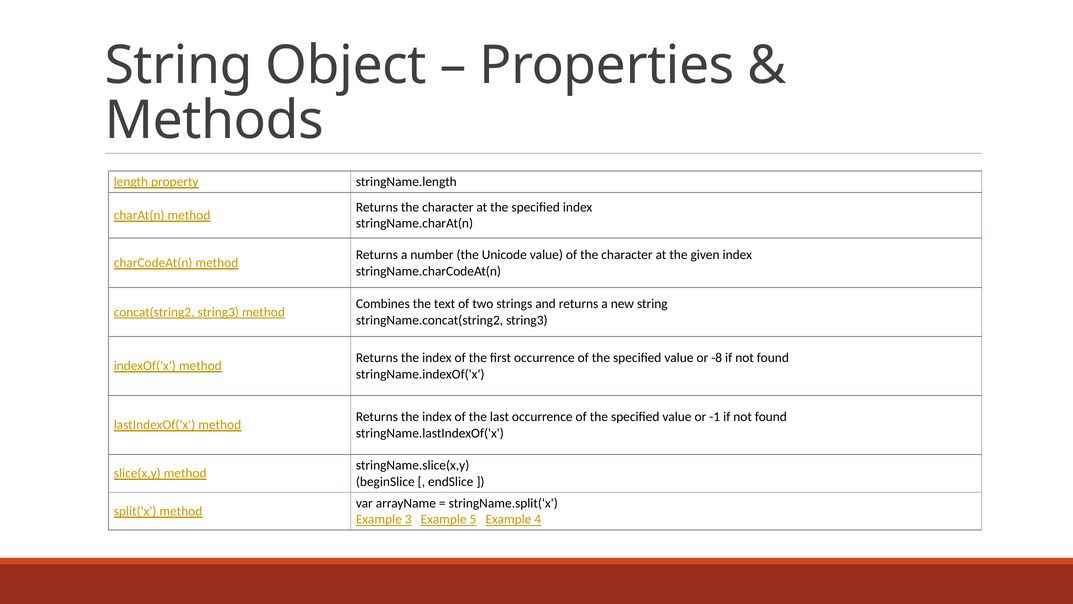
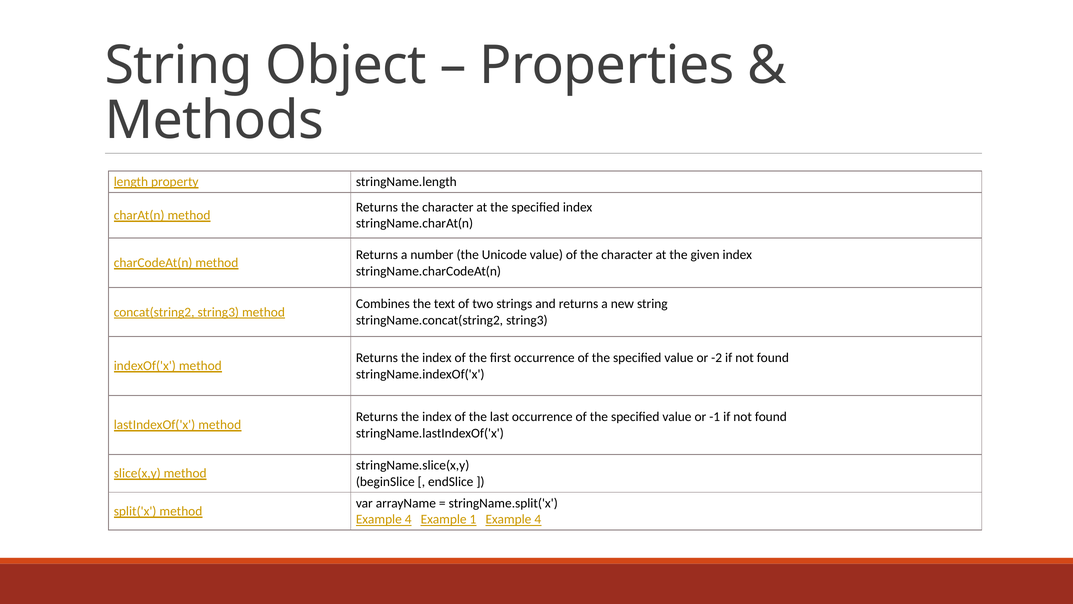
-8: -8 -> -2
3 at (408, 519): 3 -> 4
5: 5 -> 1
